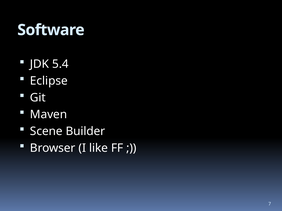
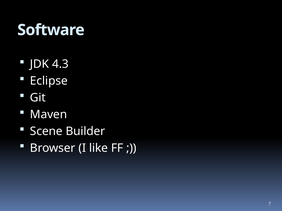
5.4: 5.4 -> 4.3
